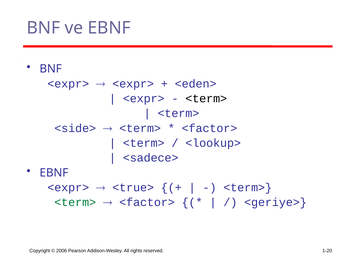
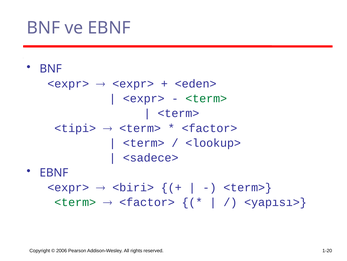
<term> at (206, 98) colour: black -> green
<side>: <side> -> <tipi>
<true>: <true> -> <biri>
<geriye>: <geriye> -> <yapısı>
